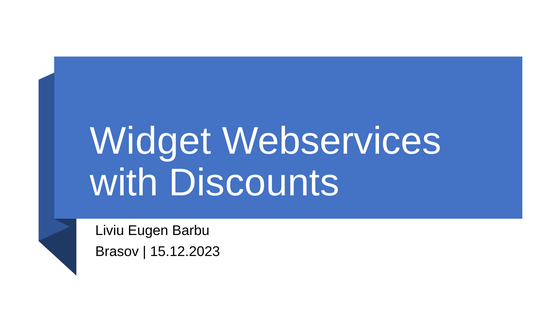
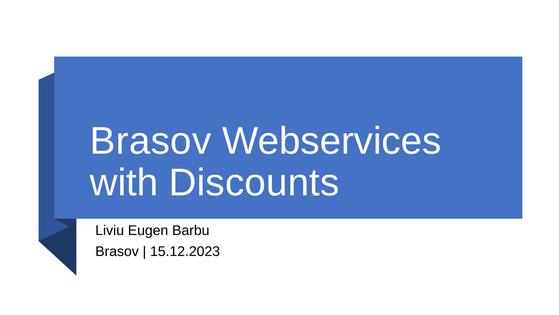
Widget at (151, 141): Widget -> Brasov
